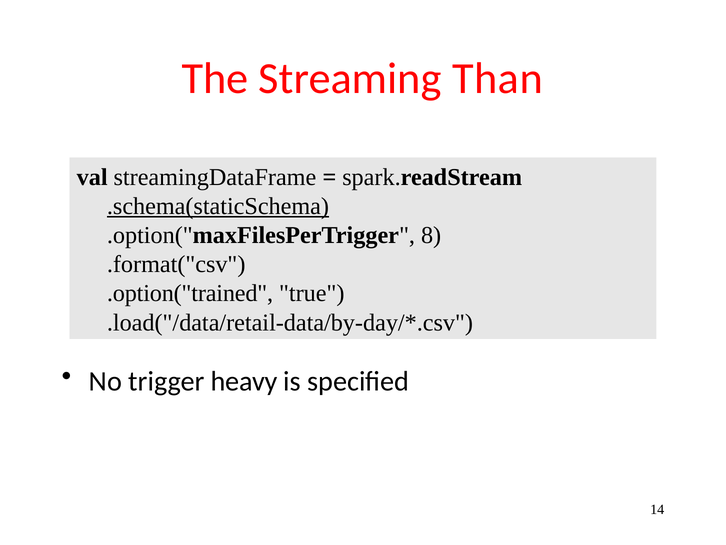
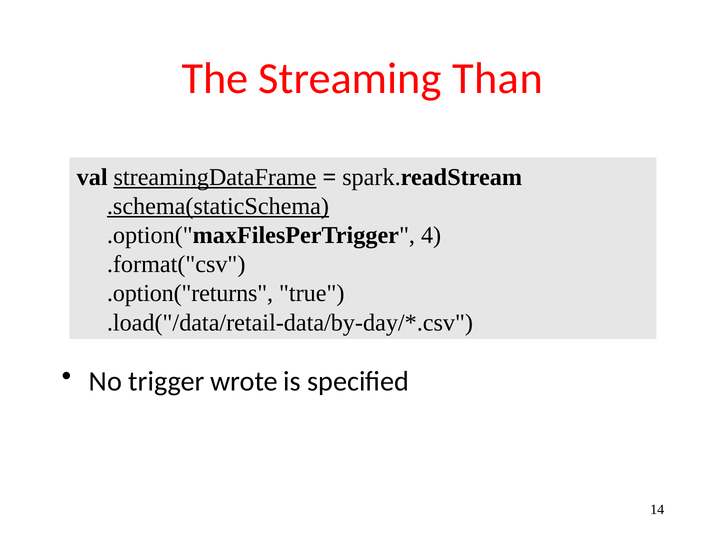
streamingDataFrame underline: none -> present
8: 8 -> 4
.option("trained: .option("trained -> .option("returns
heavy: heavy -> wrote
